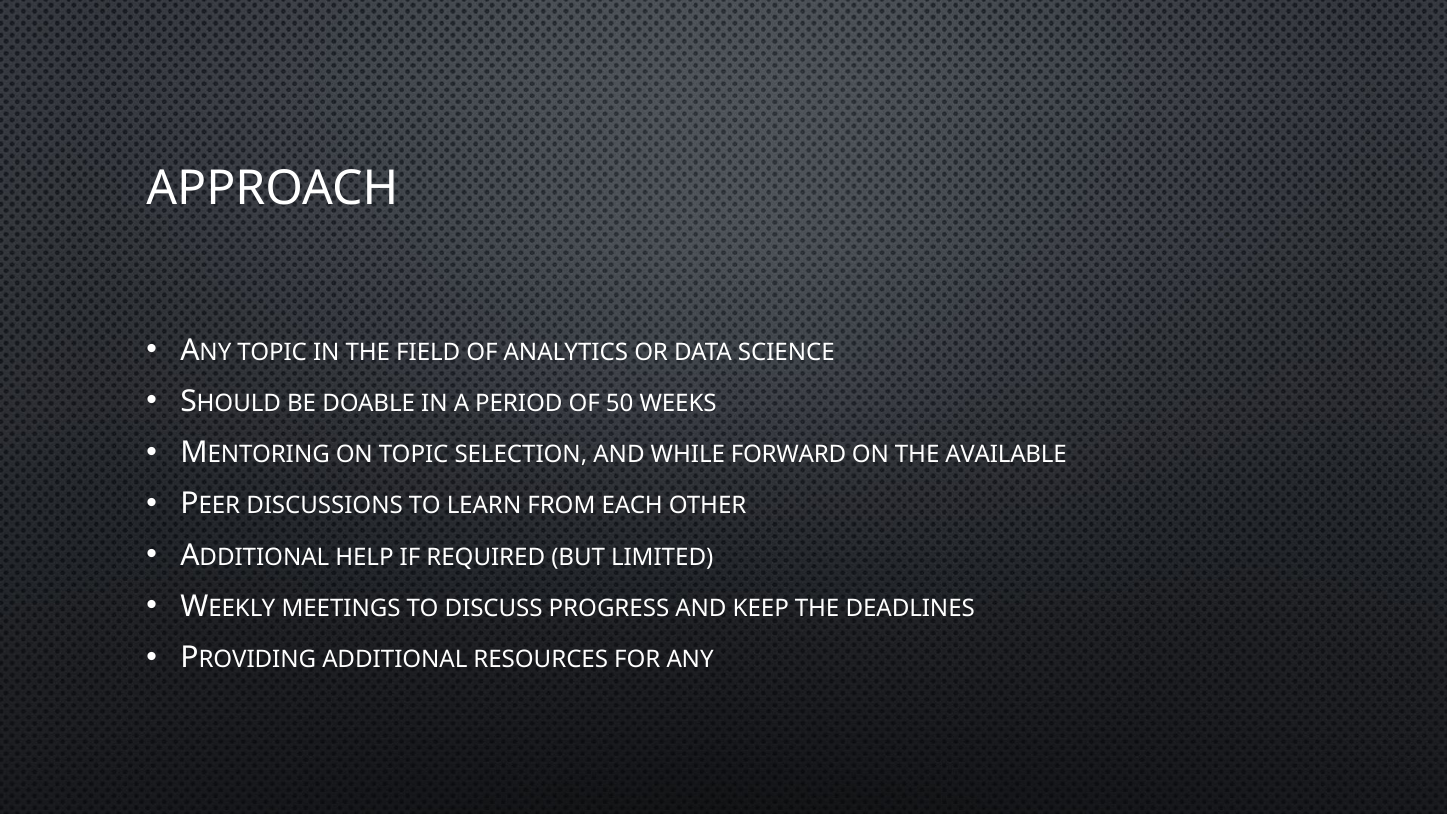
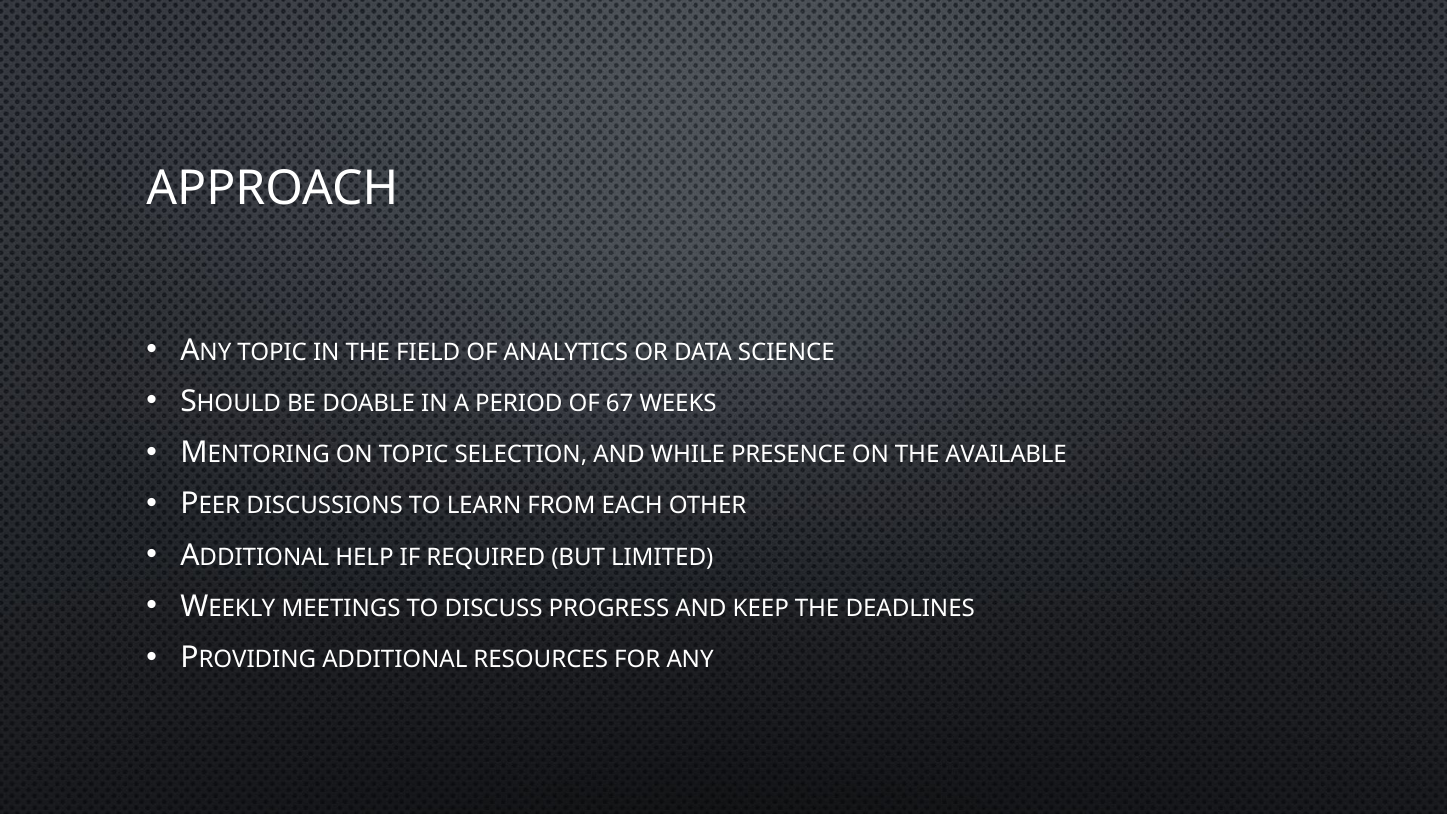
50: 50 -> 67
FORWARD: FORWARD -> PRESENCE
